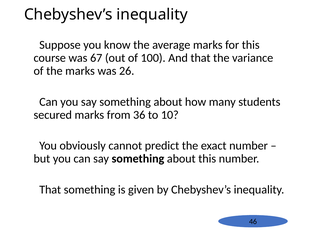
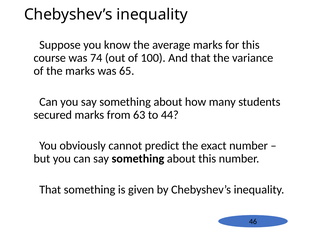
67: 67 -> 74
26: 26 -> 65
36: 36 -> 63
10: 10 -> 44
